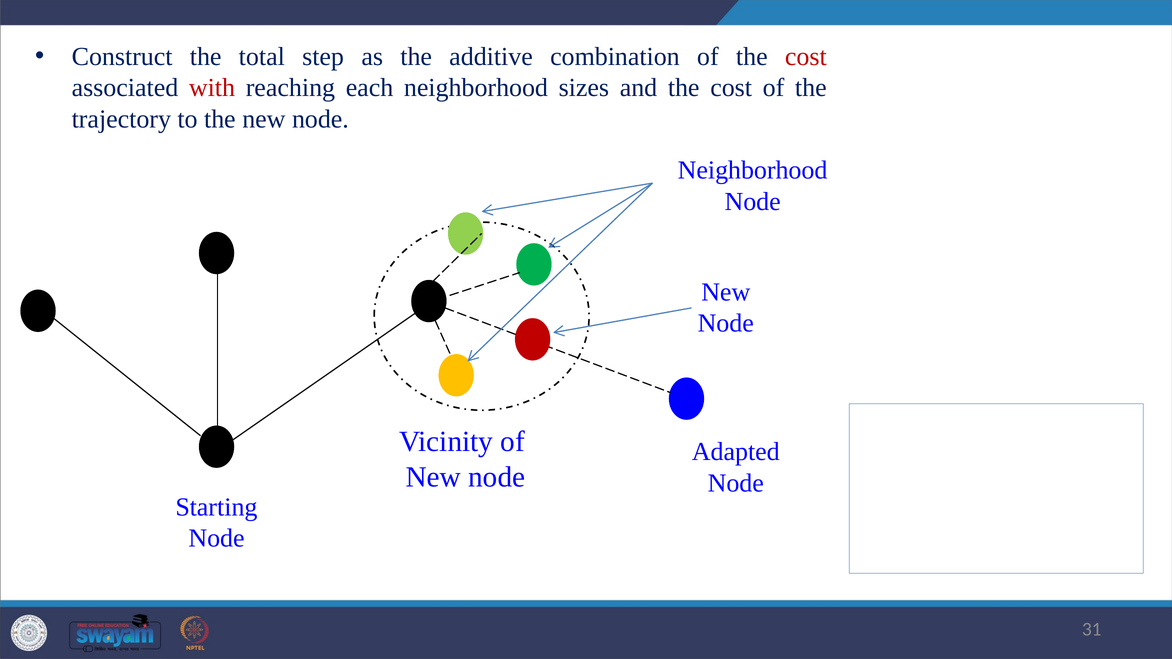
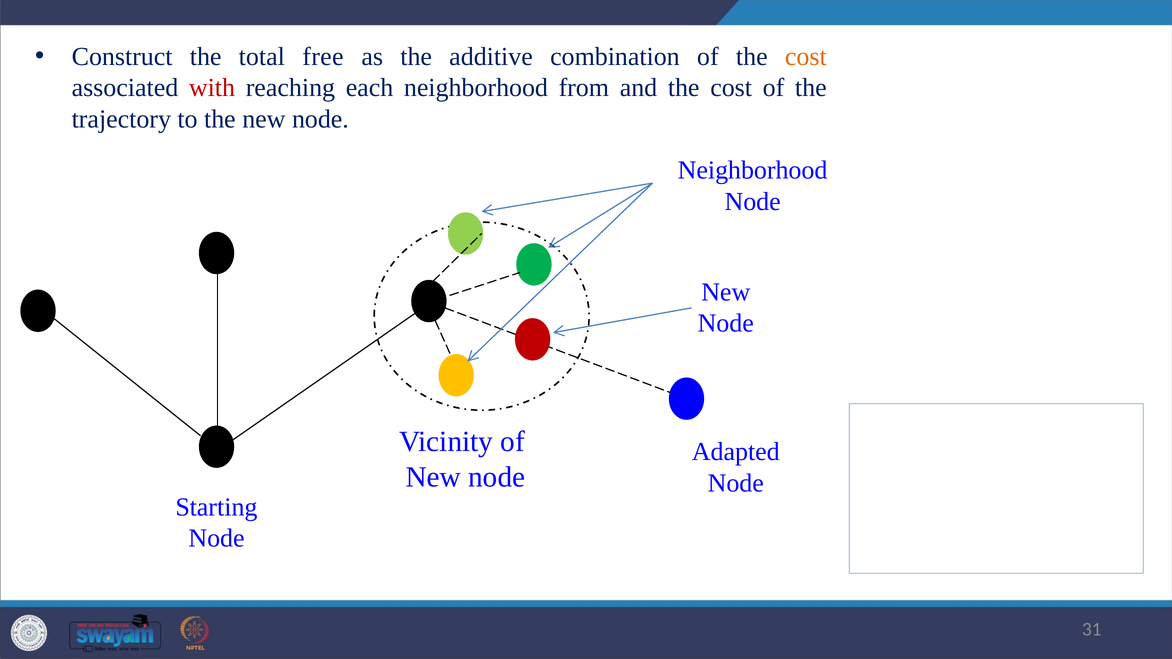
step: step -> free
cost at (806, 57) colour: red -> orange
sizes: sizes -> from
